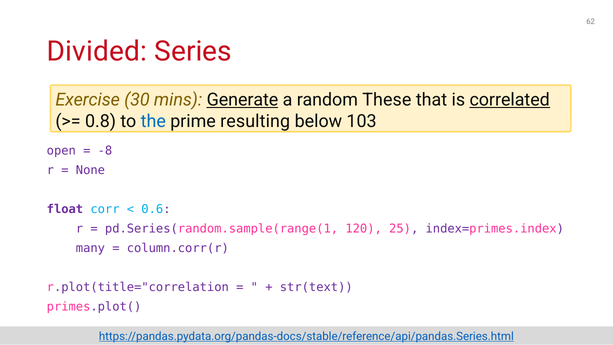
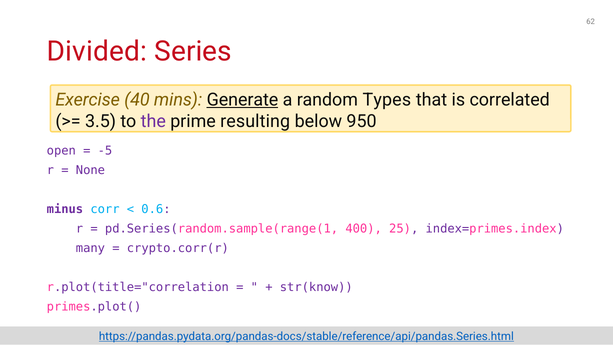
30: 30 -> 40
These: These -> Types
correlated underline: present -> none
0.8: 0.8 -> 3.5
the colour: blue -> purple
103: 103 -> 950
-8: -8 -> -5
float: float -> minus
120: 120 -> 400
column.corr(r: column.corr(r -> crypto.corr(r
str(text: str(text -> str(know
